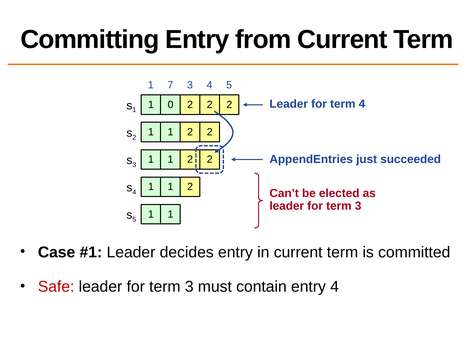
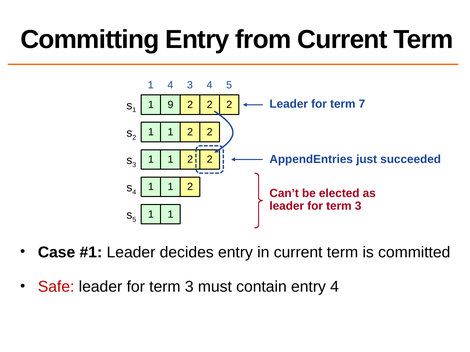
1 7: 7 -> 4
term 4: 4 -> 7
0: 0 -> 9
